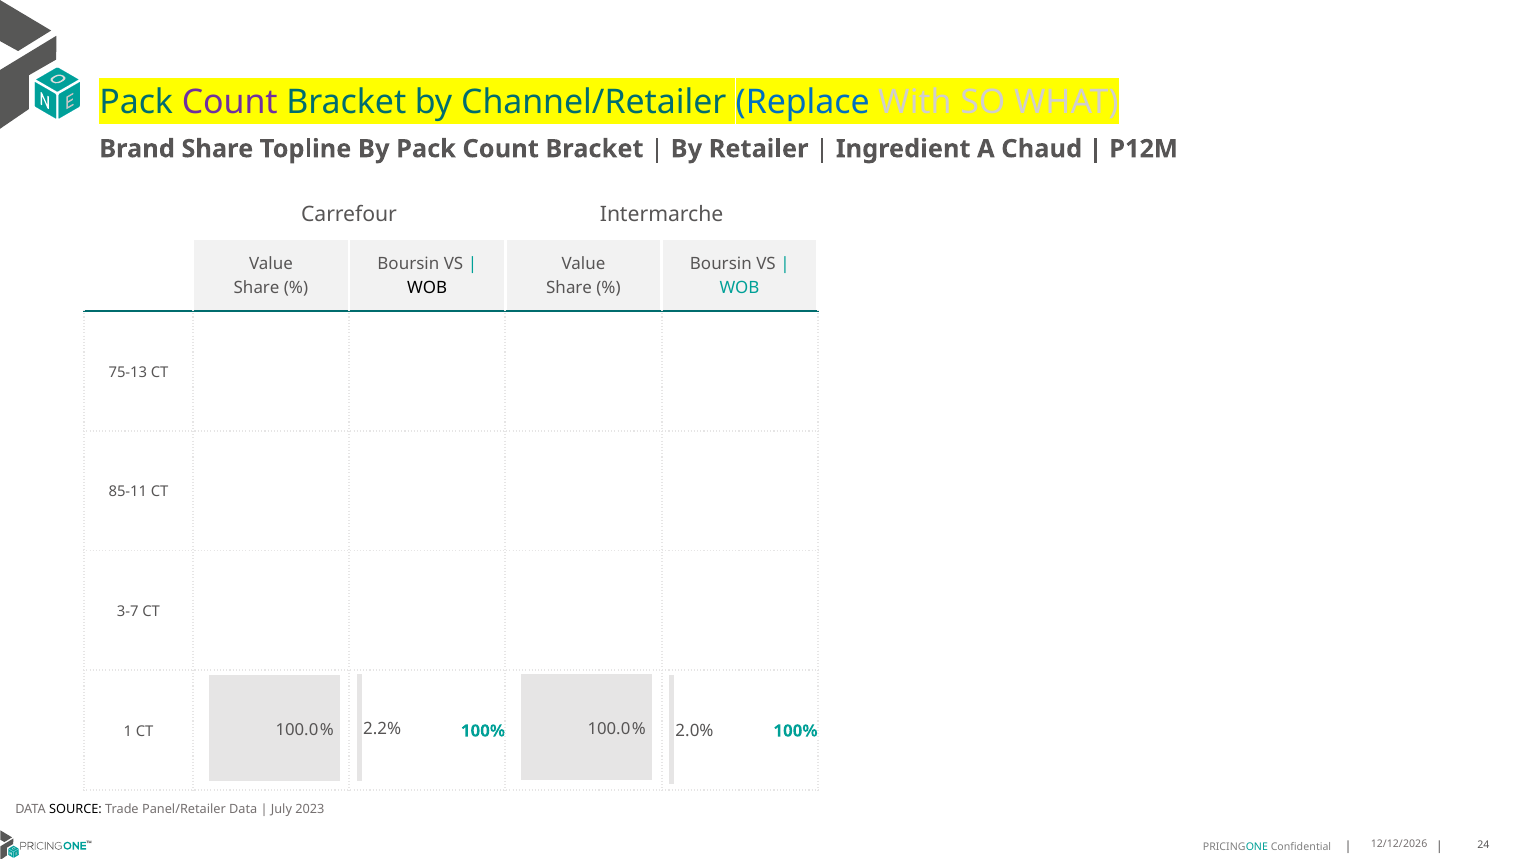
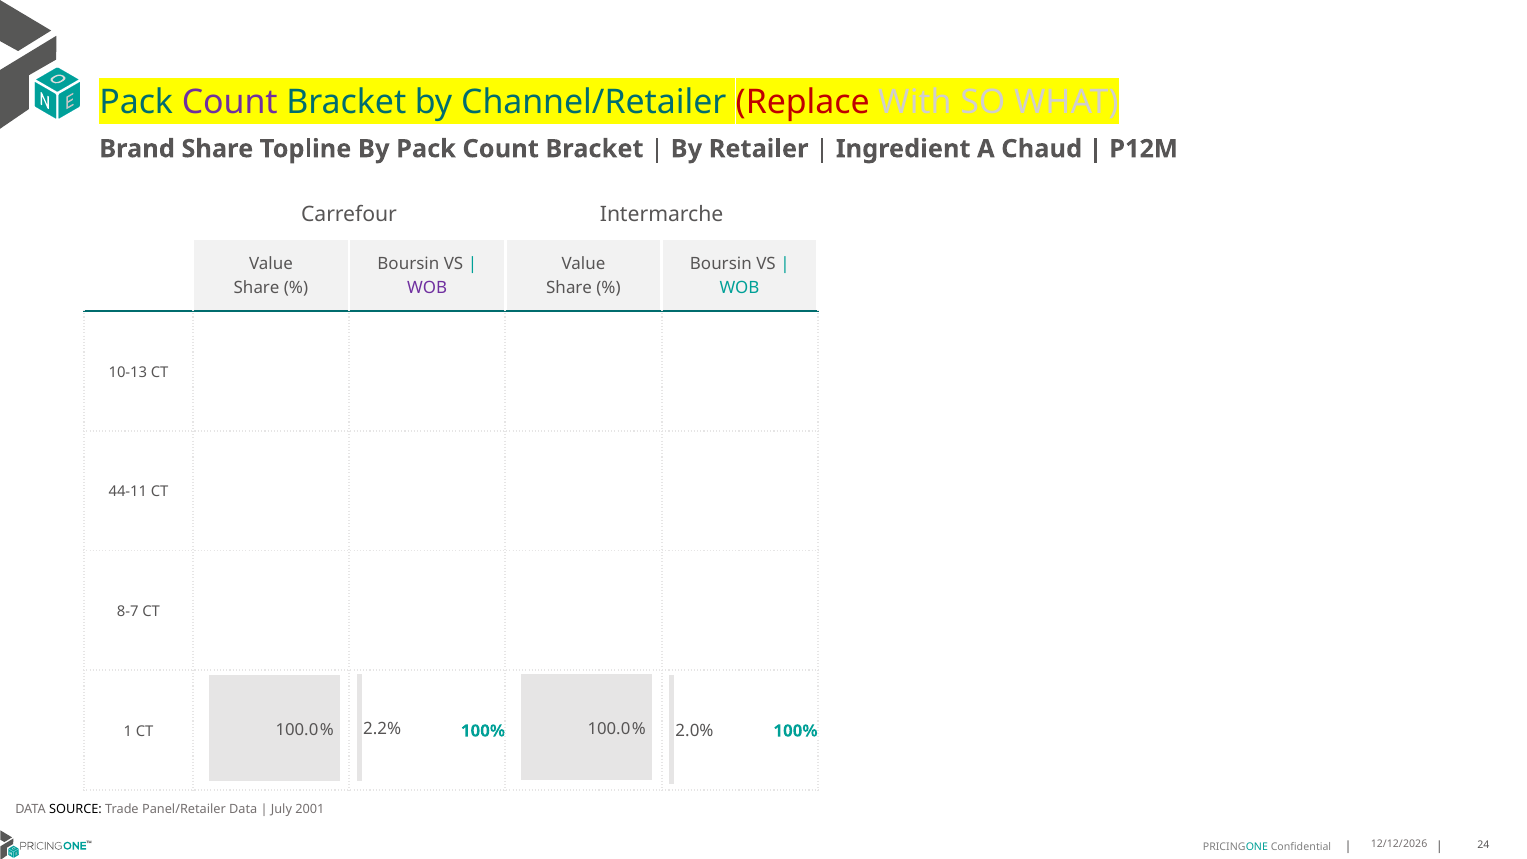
Replace colour: blue -> red
WOB at (427, 288) colour: black -> purple
75-13: 75-13 -> 10-13
85-11: 85-11 -> 44-11
3-7: 3-7 -> 8-7
2023: 2023 -> 2001
